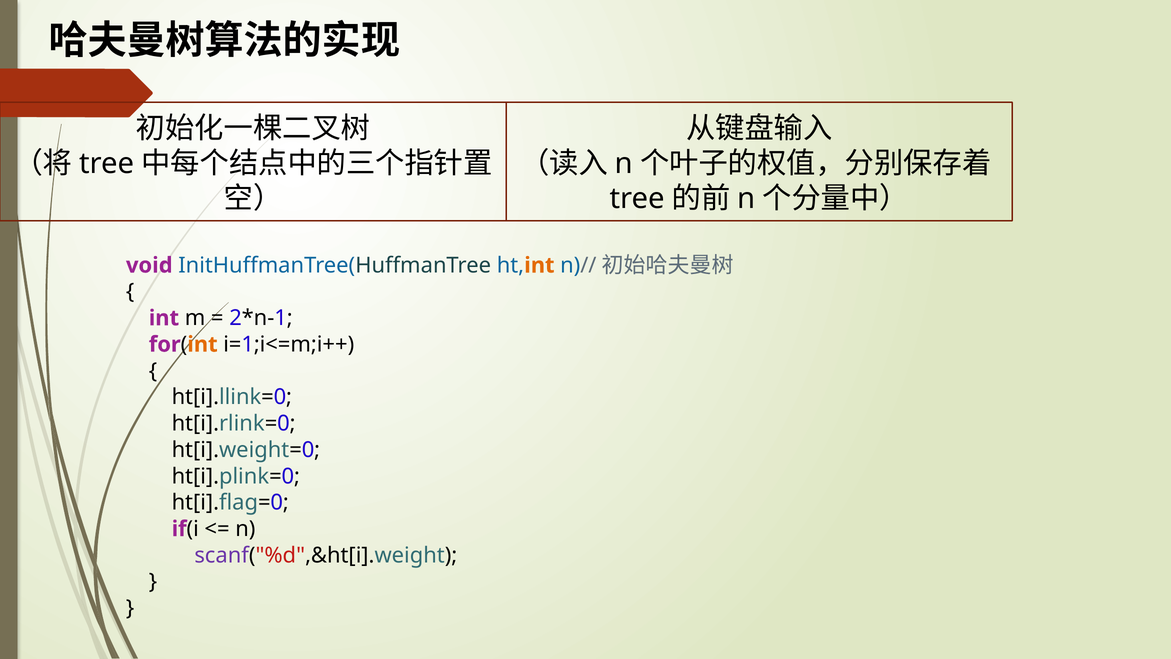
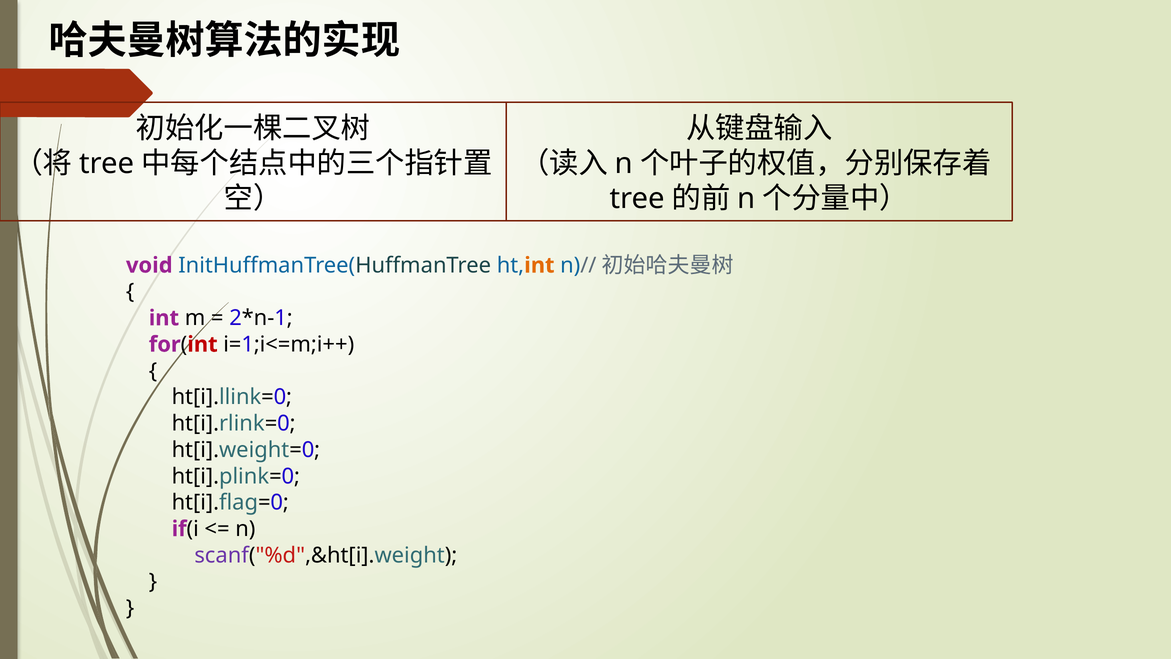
int at (202, 344) colour: orange -> red
